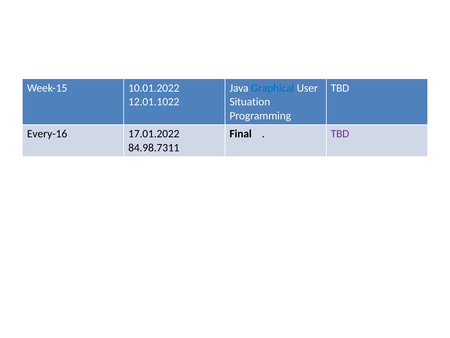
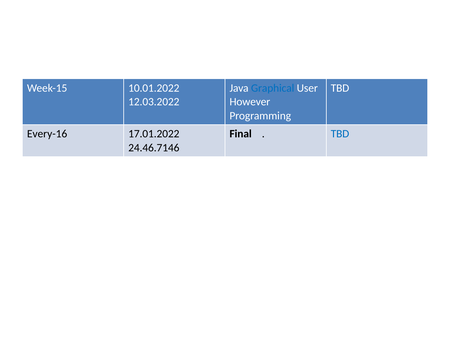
12.01.1022: 12.01.1022 -> 12.03.2022
Situation: Situation -> However
TBD at (340, 134) colour: purple -> blue
84.98.7311: 84.98.7311 -> 24.46.7146
